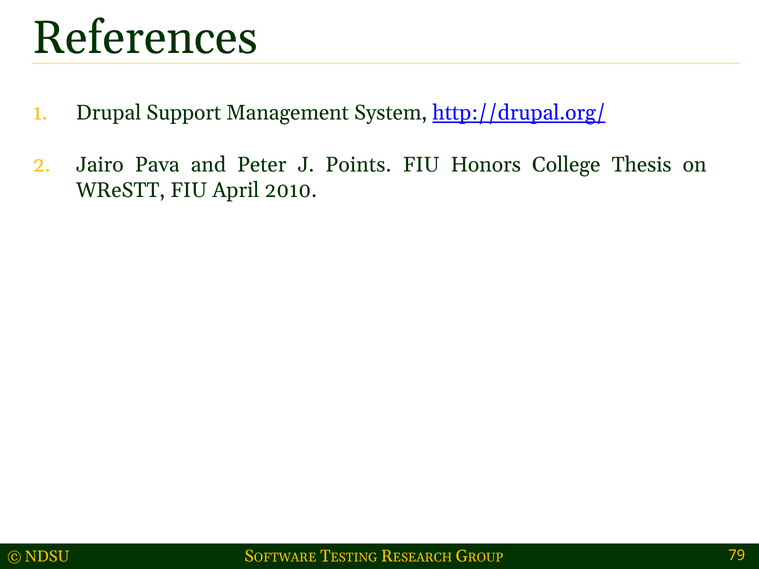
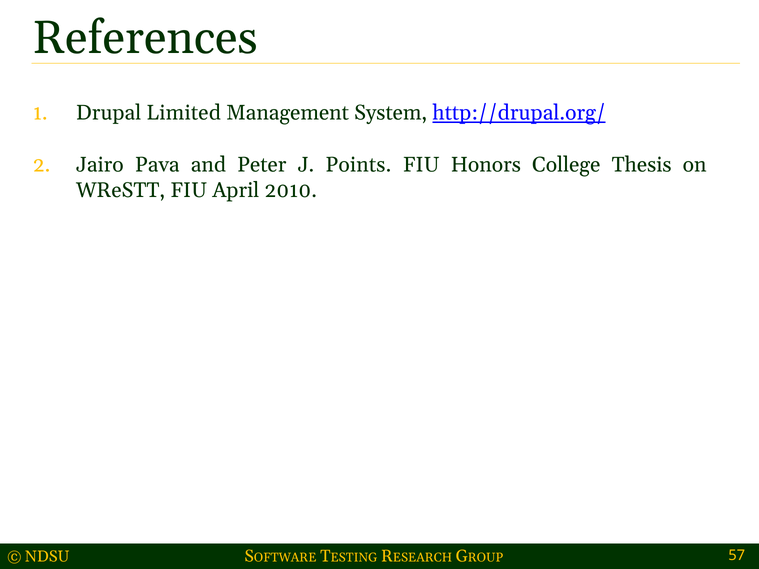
Support: Support -> Limited
79: 79 -> 57
